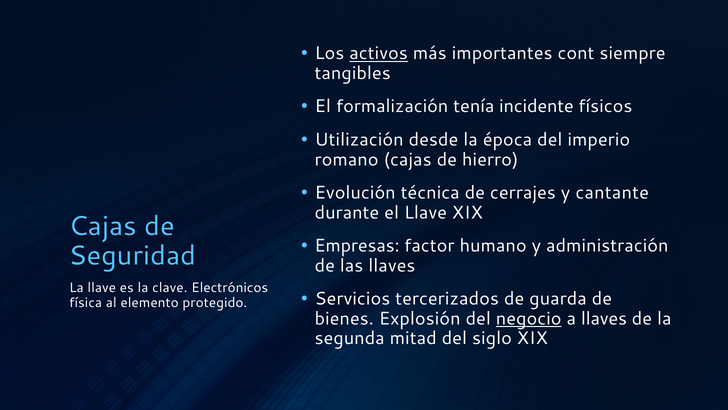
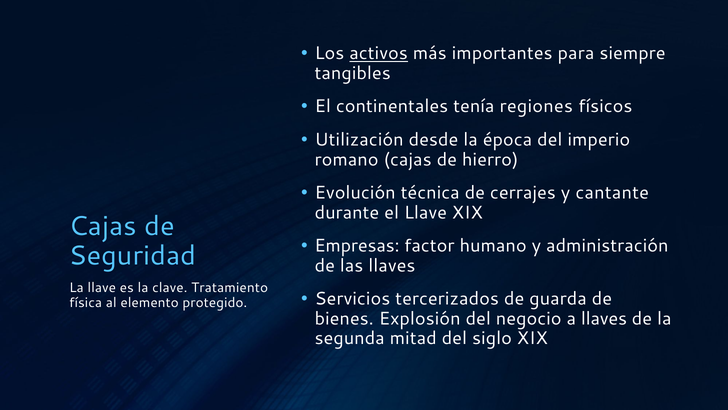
cont: cont -> para
formalización: formalización -> continentales
incidente: incidente -> regiones
Electrónicos: Electrónicos -> Tratamiento
negocio underline: present -> none
